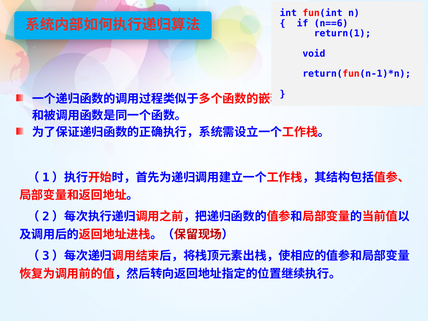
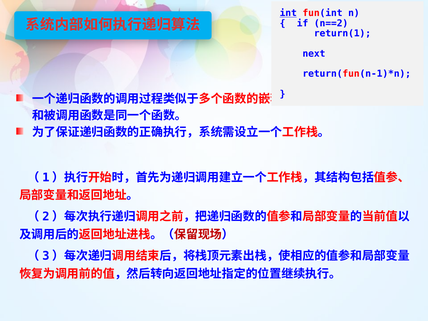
int underline: none -> present
n==6: n==6 -> n==2
void: void -> next
